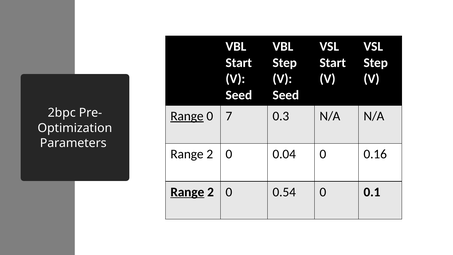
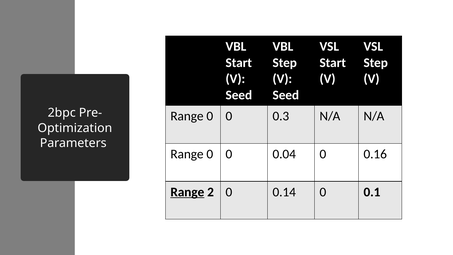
Range at (187, 116) underline: present -> none
7 at (229, 116): 7 -> 0
2 at (210, 154): 2 -> 0
0.54: 0.54 -> 0.14
